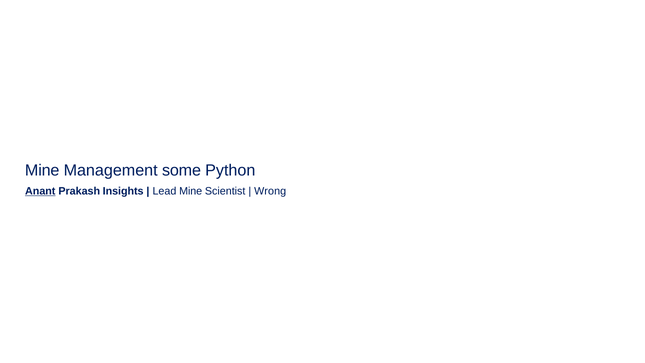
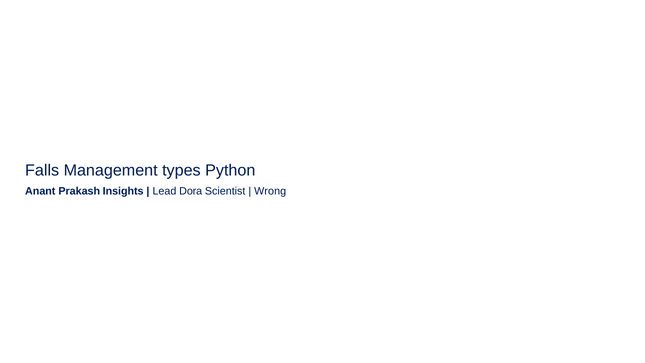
Mine at (42, 170): Mine -> Falls
some: some -> types
Anant underline: present -> none
Lead Mine: Mine -> Dora
